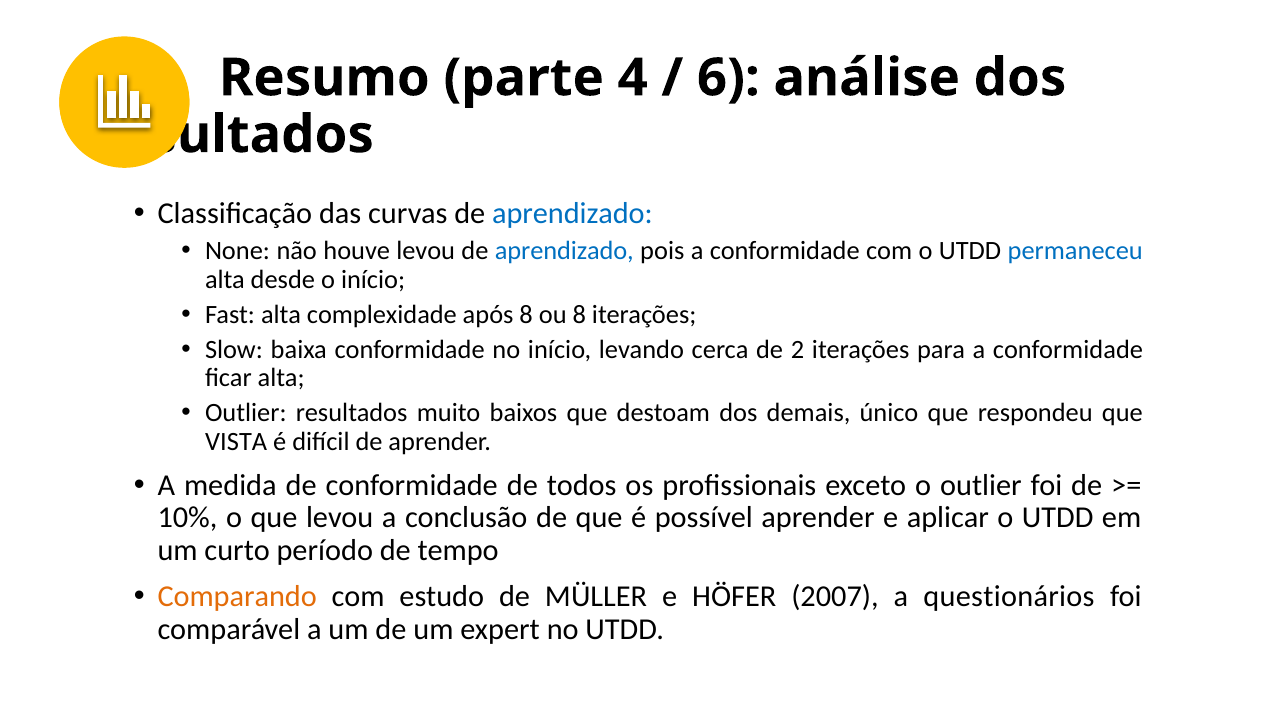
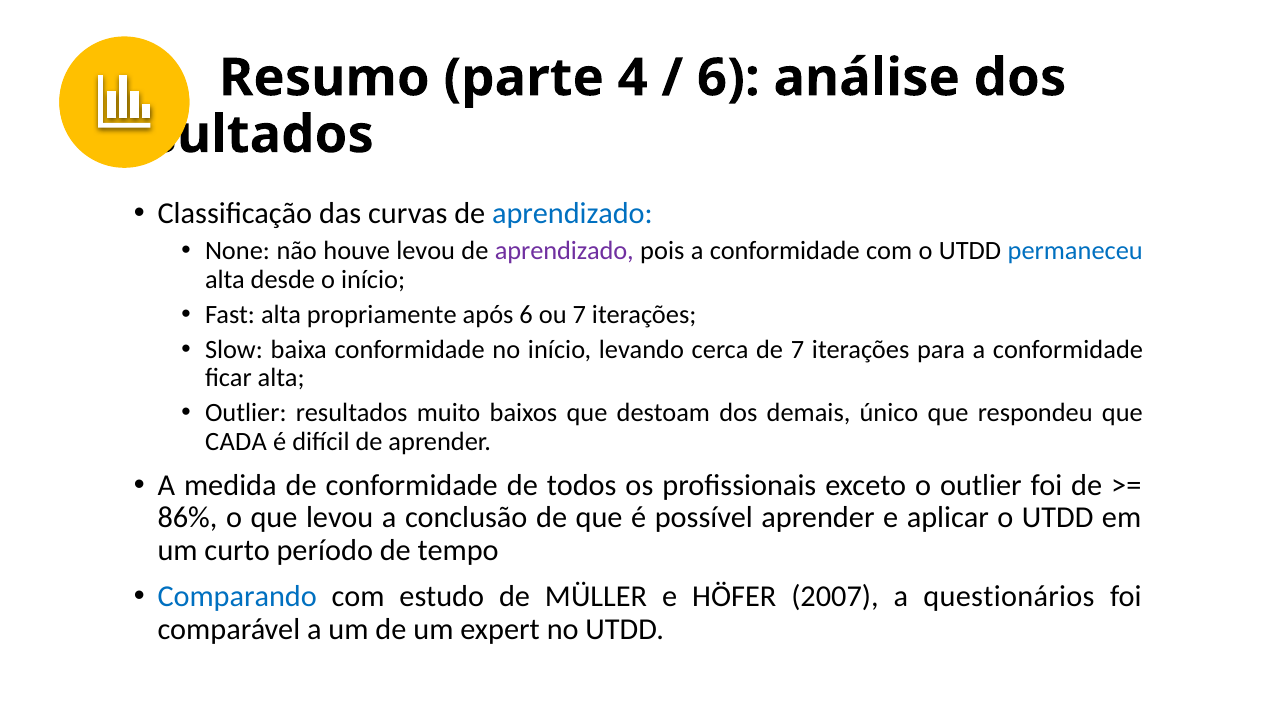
aprendizado at (564, 251) colour: blue -> purple
complexidade: complexidade -> propriamente
após 8: 8 -> 6
ou 8: 8 -> 7
de 2: 2 -> 7
VISTA: VISTA -> CADA
10%: 10% -> 86%
Comparando colour: orange -> blue
